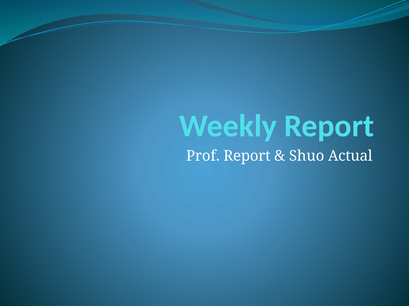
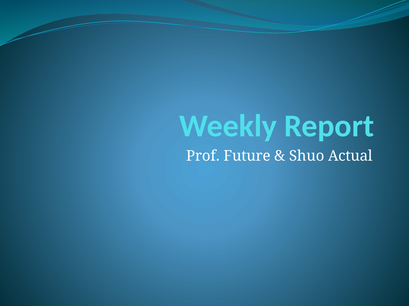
Prof Report: Report -> Future
